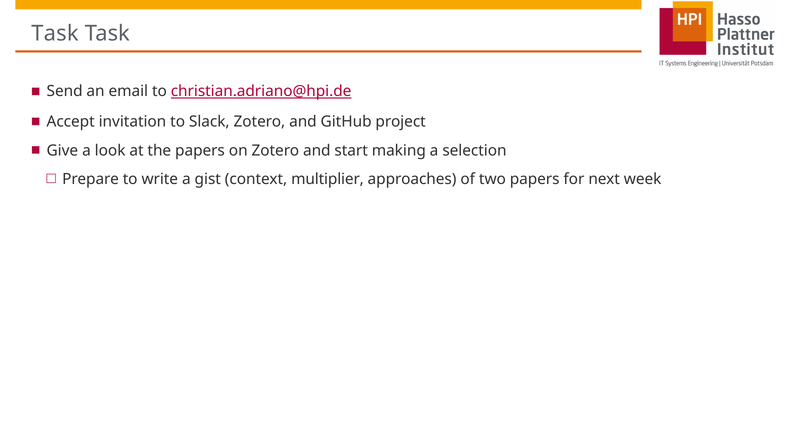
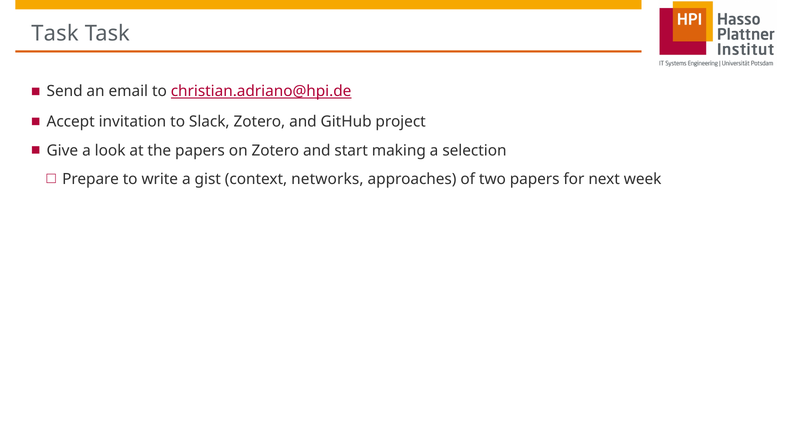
multiplier: multiplier -> networks
